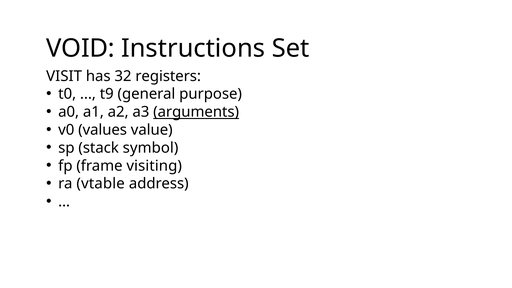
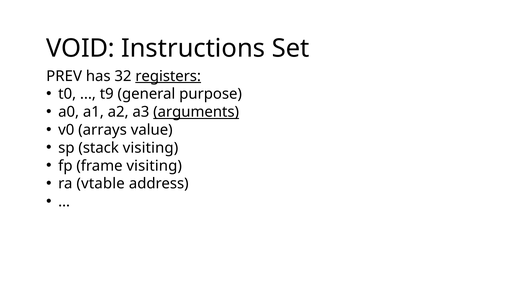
VISIT: VISIT -> PREV
registers underline: none -> present
values: values -> arrays
stack symbol: symbol -> visiting
